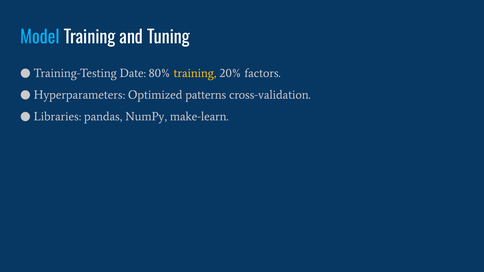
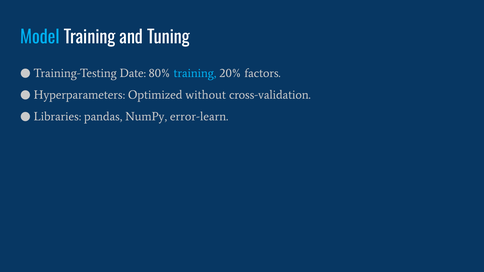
training at (195, 73) colour: yellow -> light blue
patterns: patterns -> without
make-learn: make-learn -> error-learn
